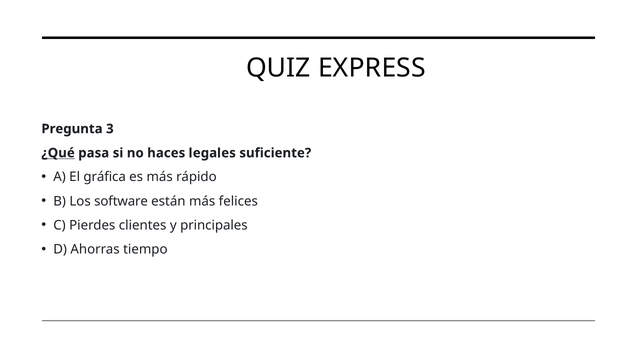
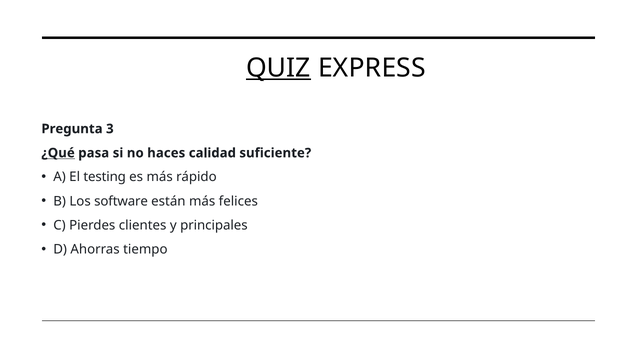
QUIZ underline: none -> present
legales: legales -> calidad
gráfica: gráfica -> testing
